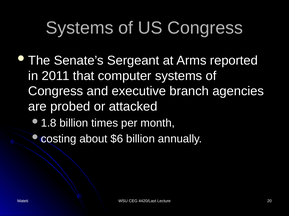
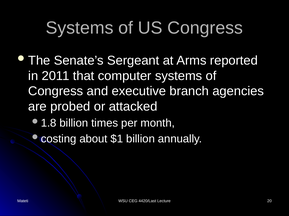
$6: $6 -> $1
